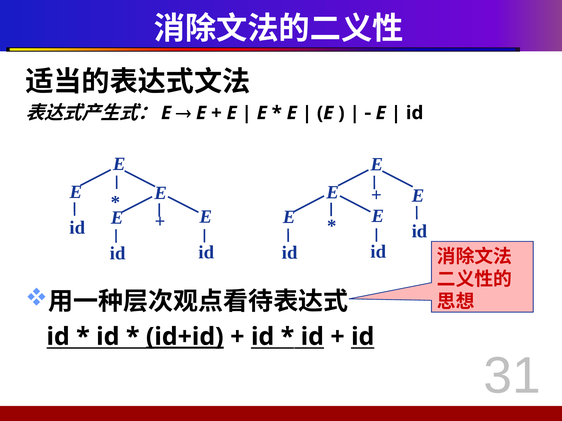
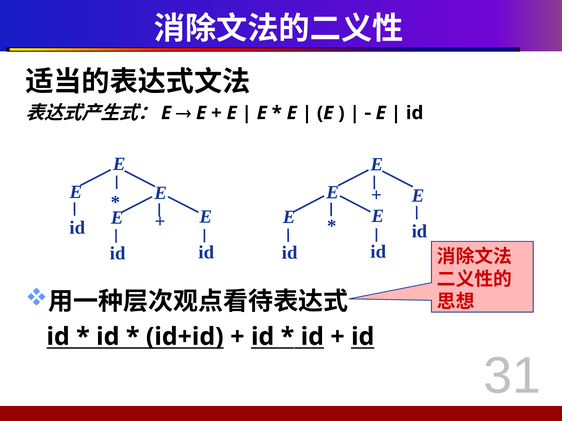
id+id underline: present -> none
